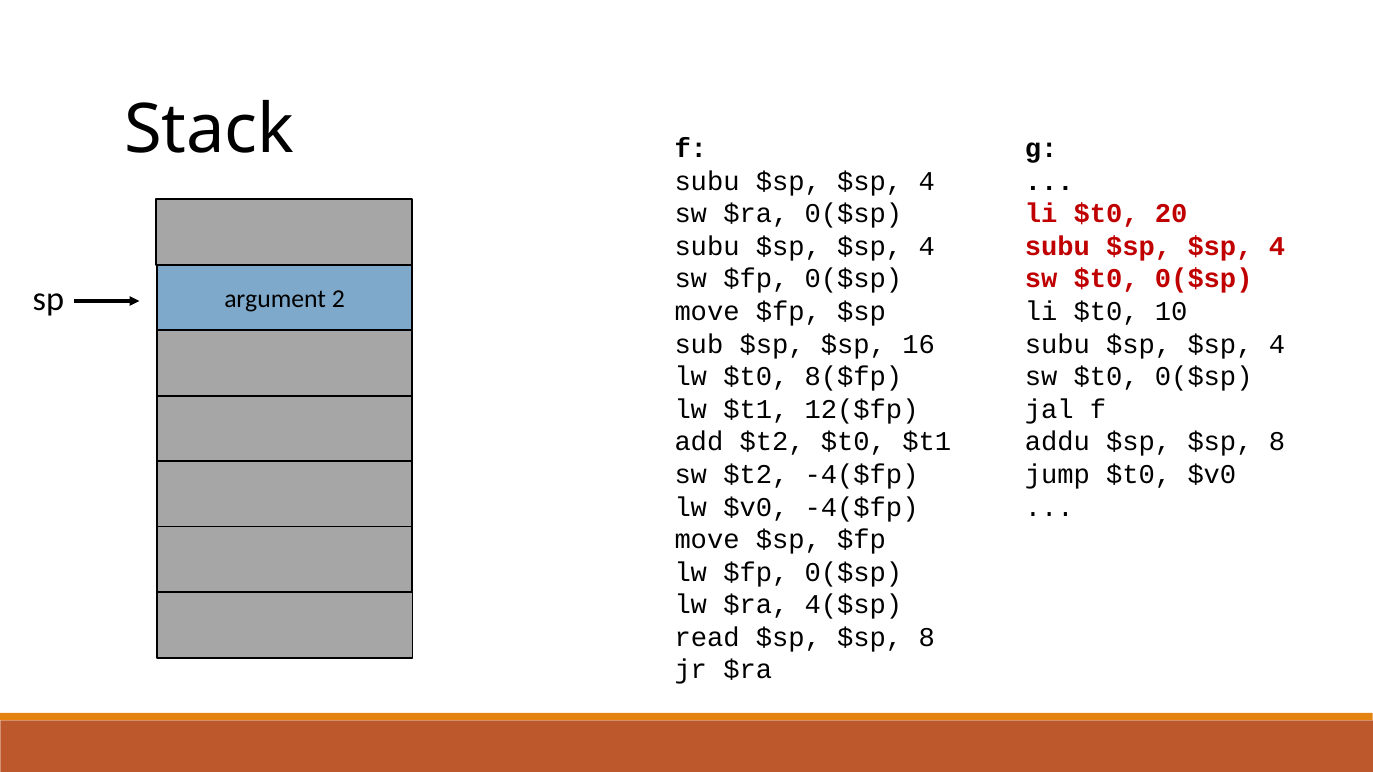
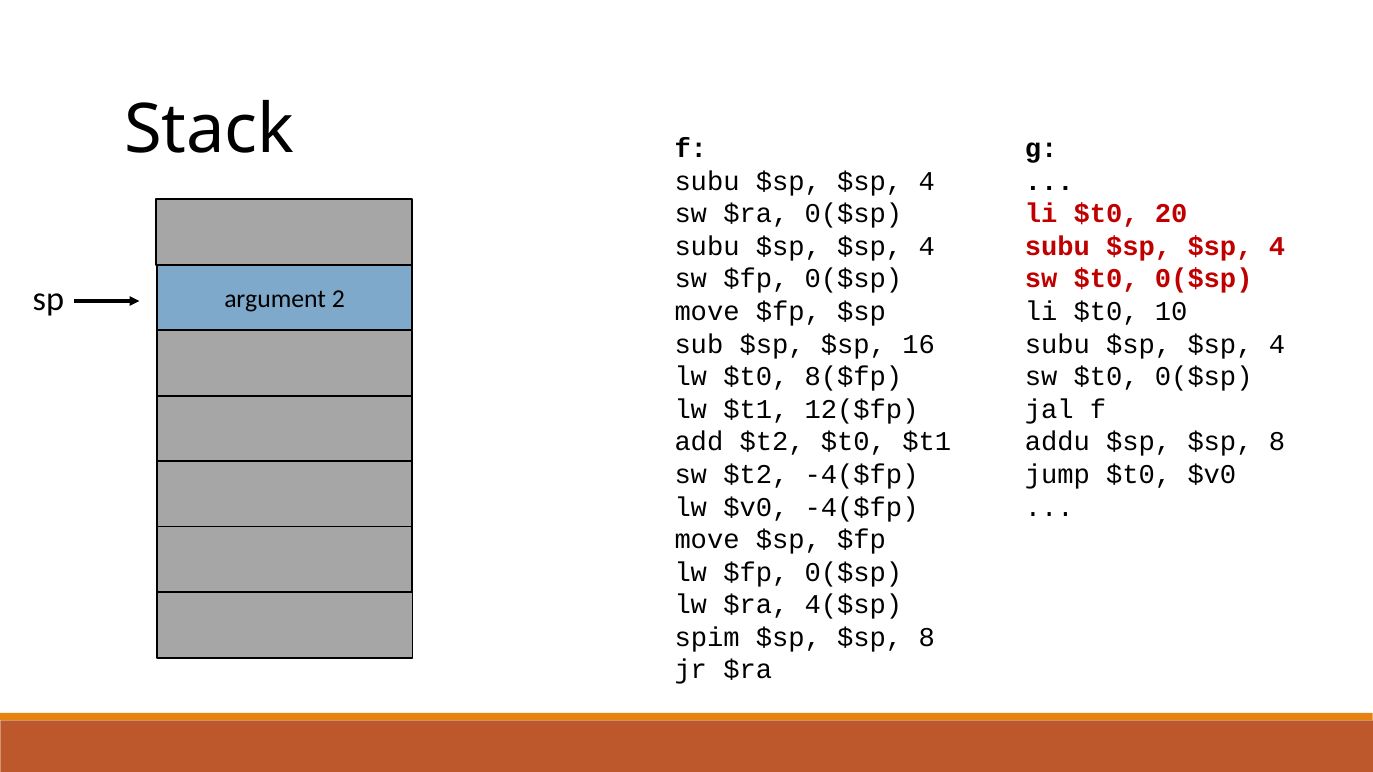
read: read -> spim
